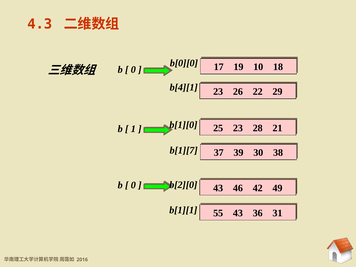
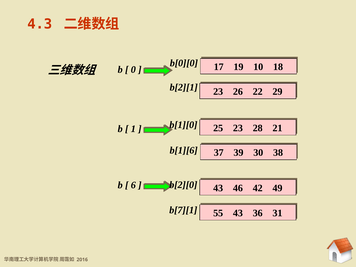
b[4][1: b[4][1 -> b[2][1
b[1][7: b[1][7 -> b[1][6
0 at (133, 185): 0 -> 6
b[1][1: b[1][1 -> b[7][1
